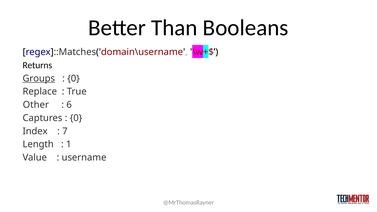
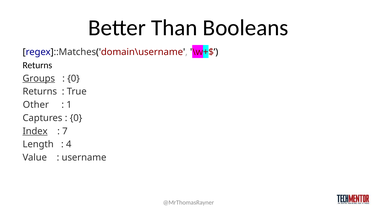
Replace at (40, 92): Replace -> Returns
6: 6 -> 1
Index underline: none -> present
1: 1 -> 4
